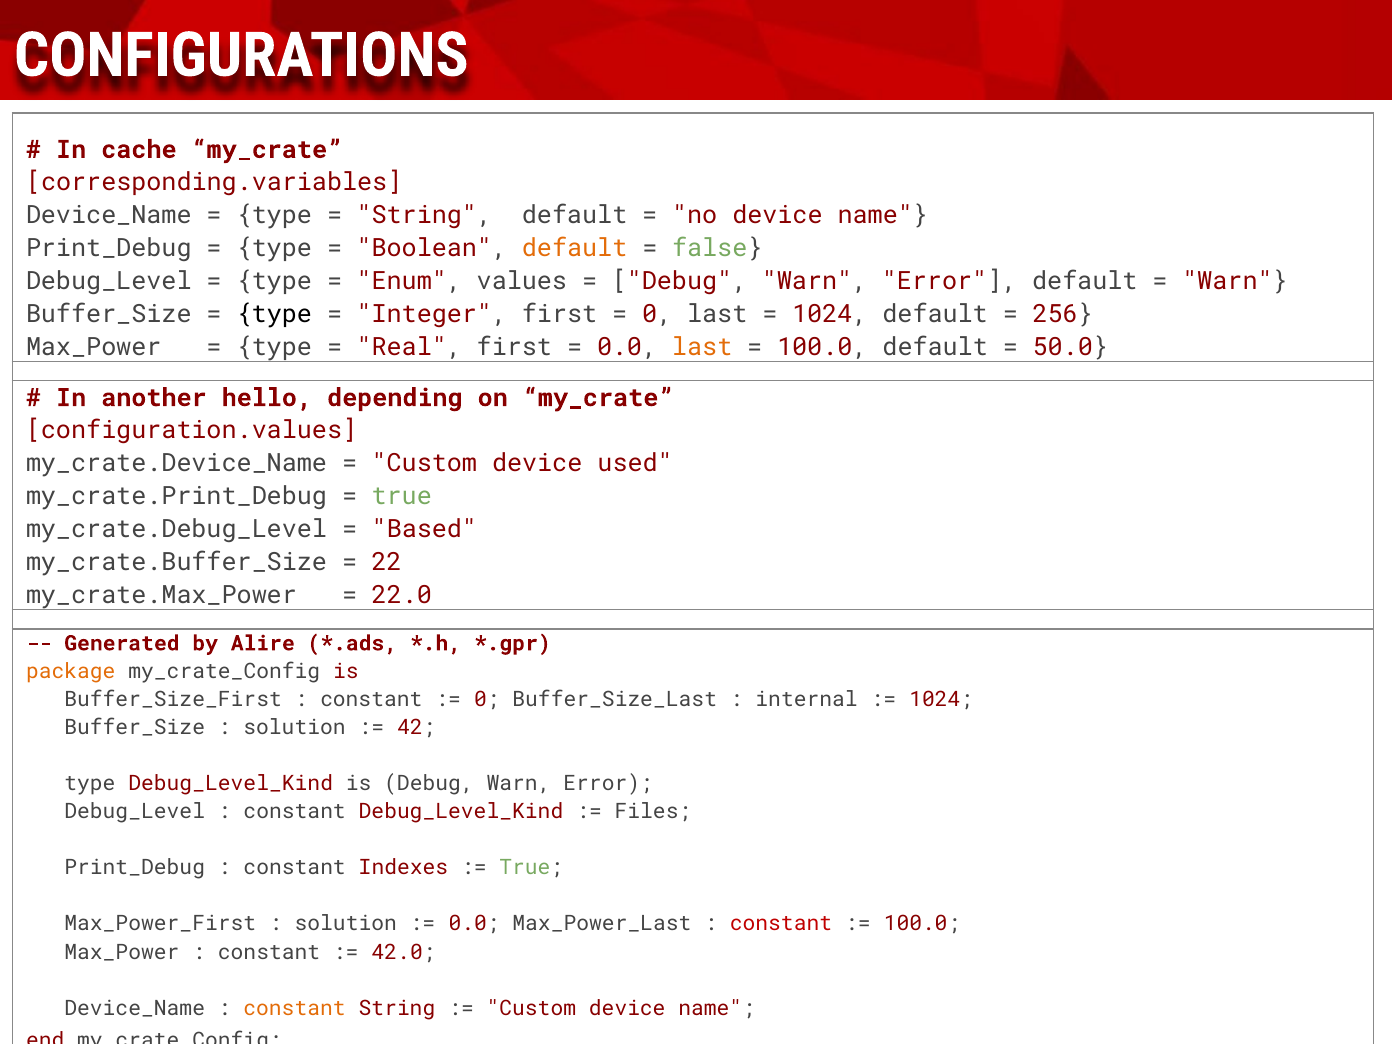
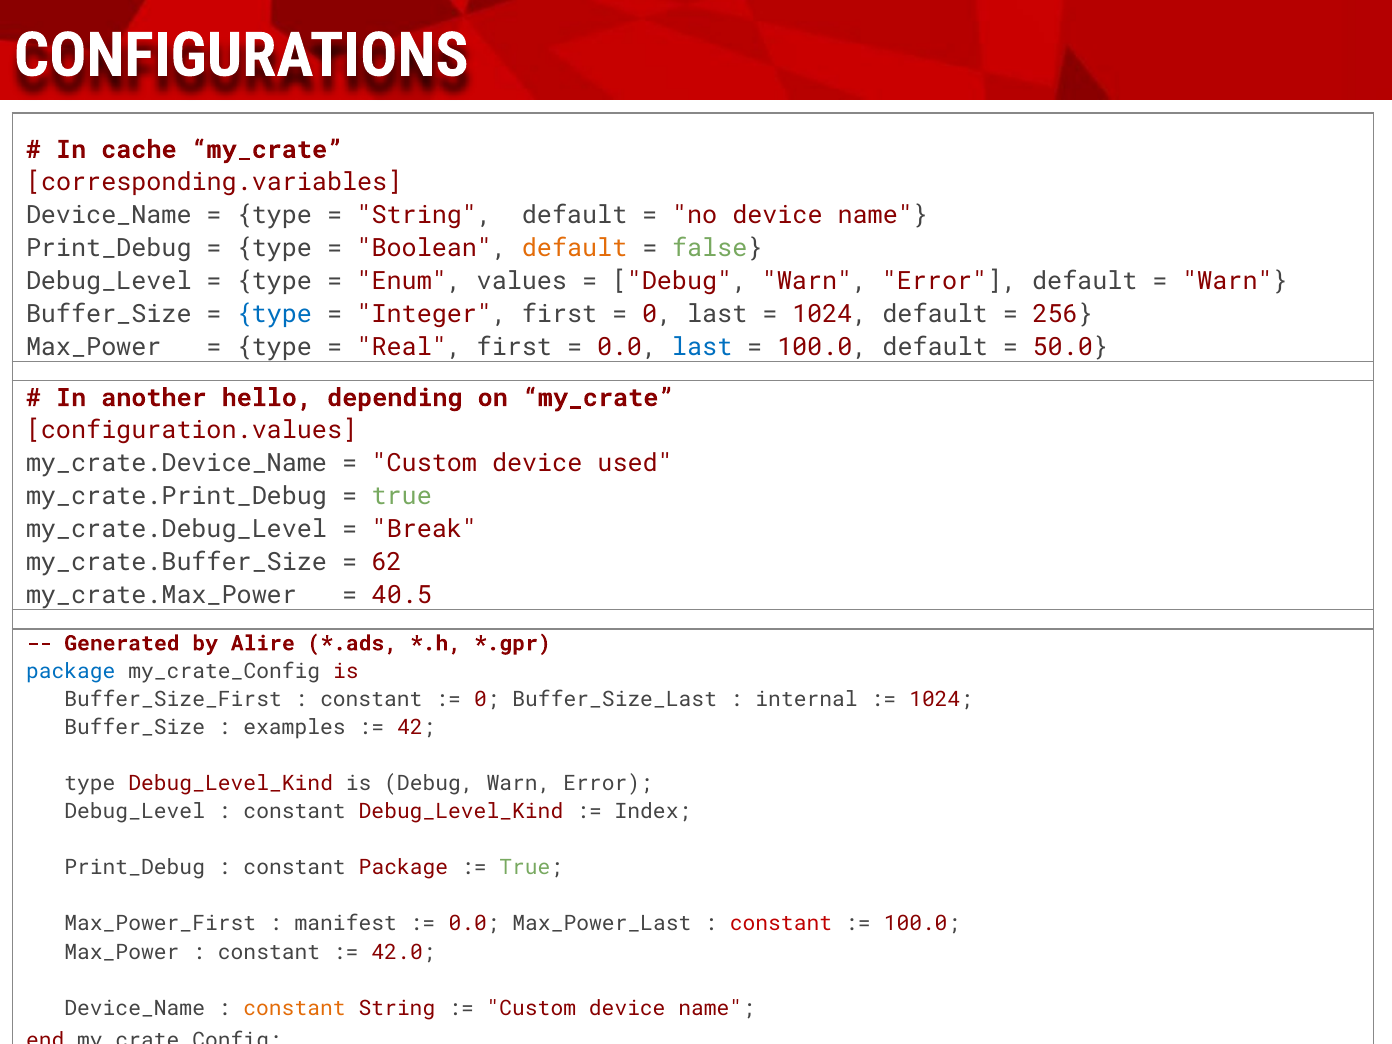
type at (274, 314) colour: black -> blue
last at (702, 347) colour: orange -> blue
Based: Based -> Break
22: 22 -> 62
22.0: 22.0 -> 40.5
package at (71, 671) colour: orange -> blue
solution at (294, 728): solution -> examples
Files: Files -> Index
constant Indexes: Indexes -> Package
solution at (346, 924): solution -> manifest
